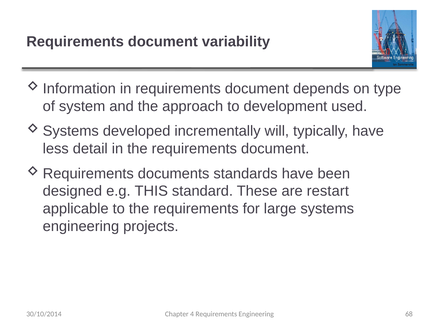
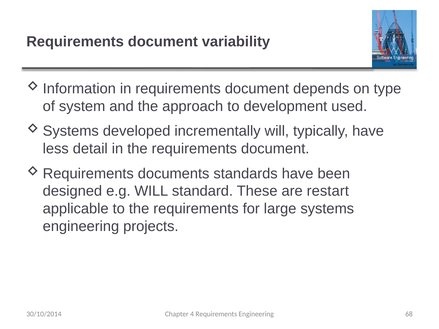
e.g THIS: THIS -> WILL
